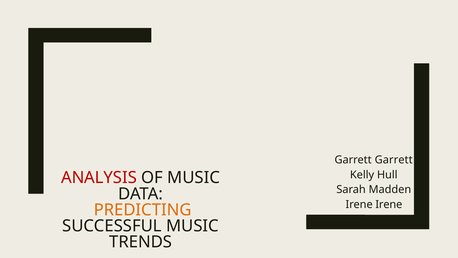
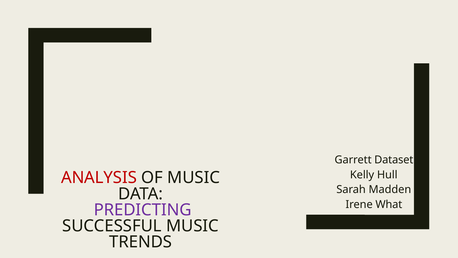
Garrett Garrett: Garrett -> Dataset
Irene Irene: Irene -> What
PREDICTING colour: orange -> purple
